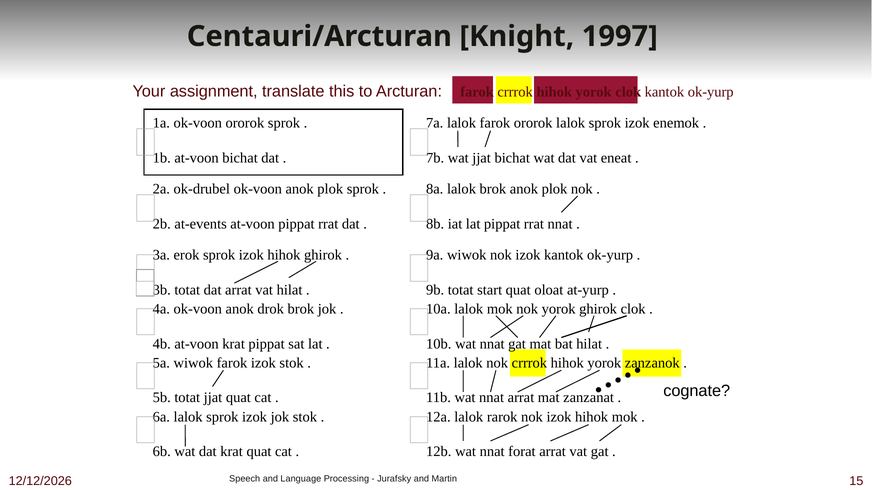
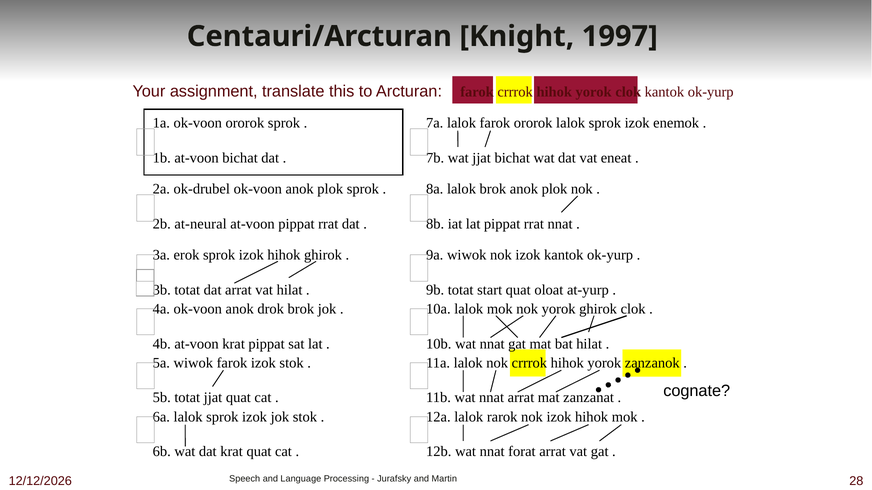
at-events: at-events -> at-neural
15: 15 -> 28
